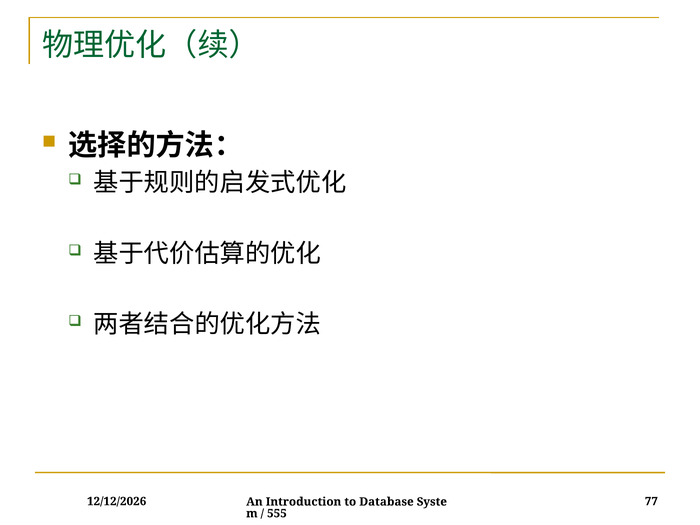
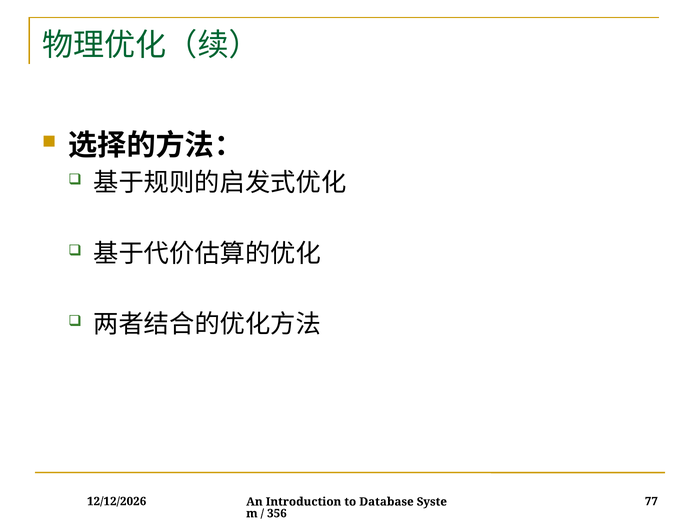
555: 555 -> 356
